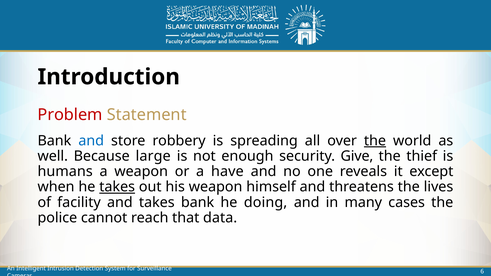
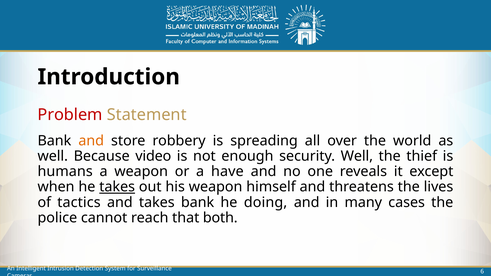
and at (91, 141) colour: blue -> orange
the at (375, 141) underline: present -> none
large: large -> video
security Give: Give -> Well
facility: facility -> tactics
data: data -> both
